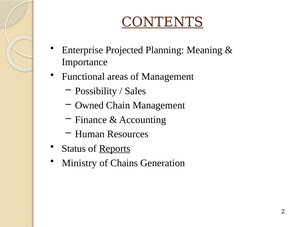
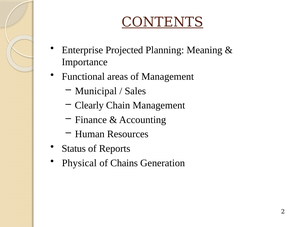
Possibility: Possibility -> Municipal
Owned: Owned -> Clearly
Reports underline: present -> none
Ministry: Ministry -> Physical
